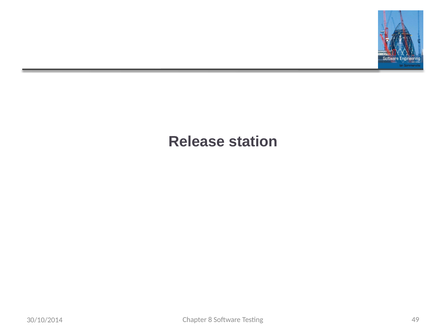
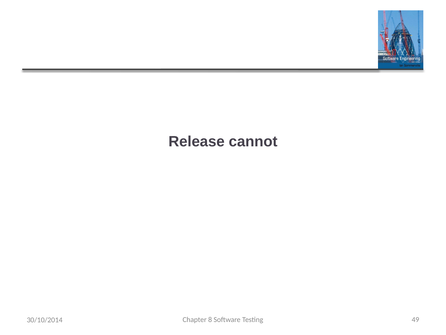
station: station -> cannot
